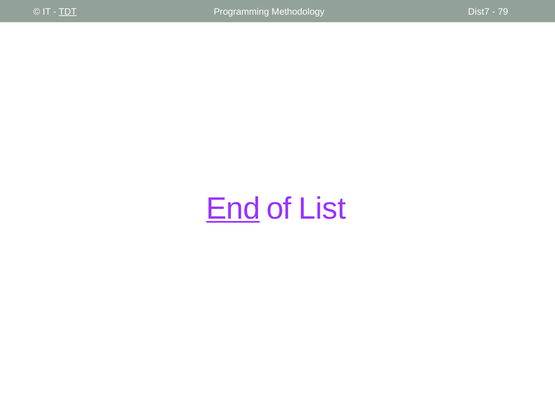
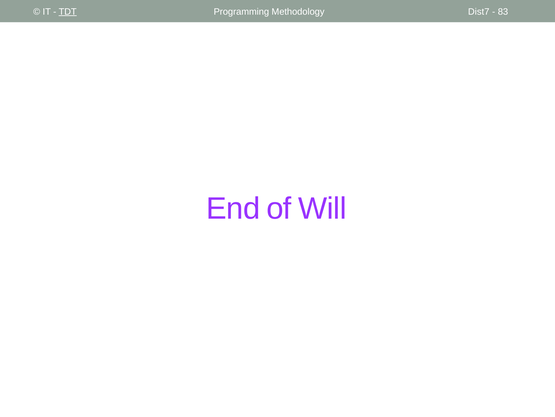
79: 79 -> 83
End underline: present -> none
List: List -> Will
